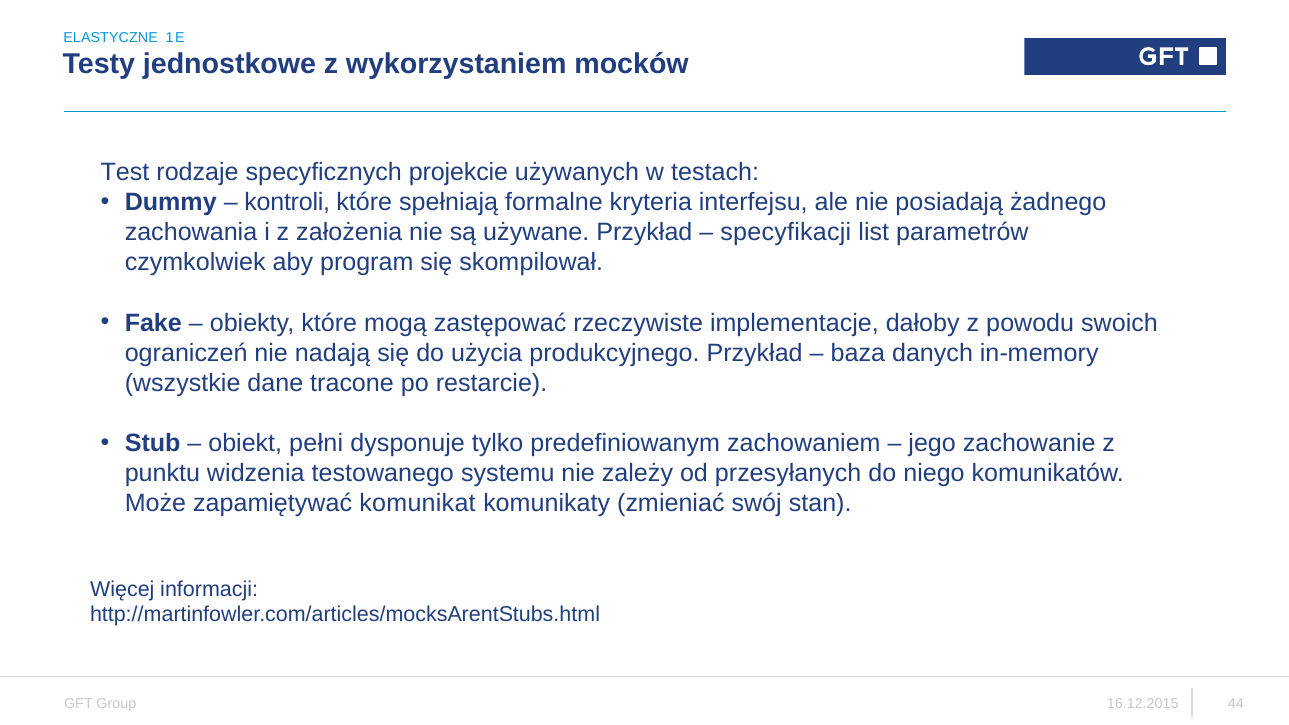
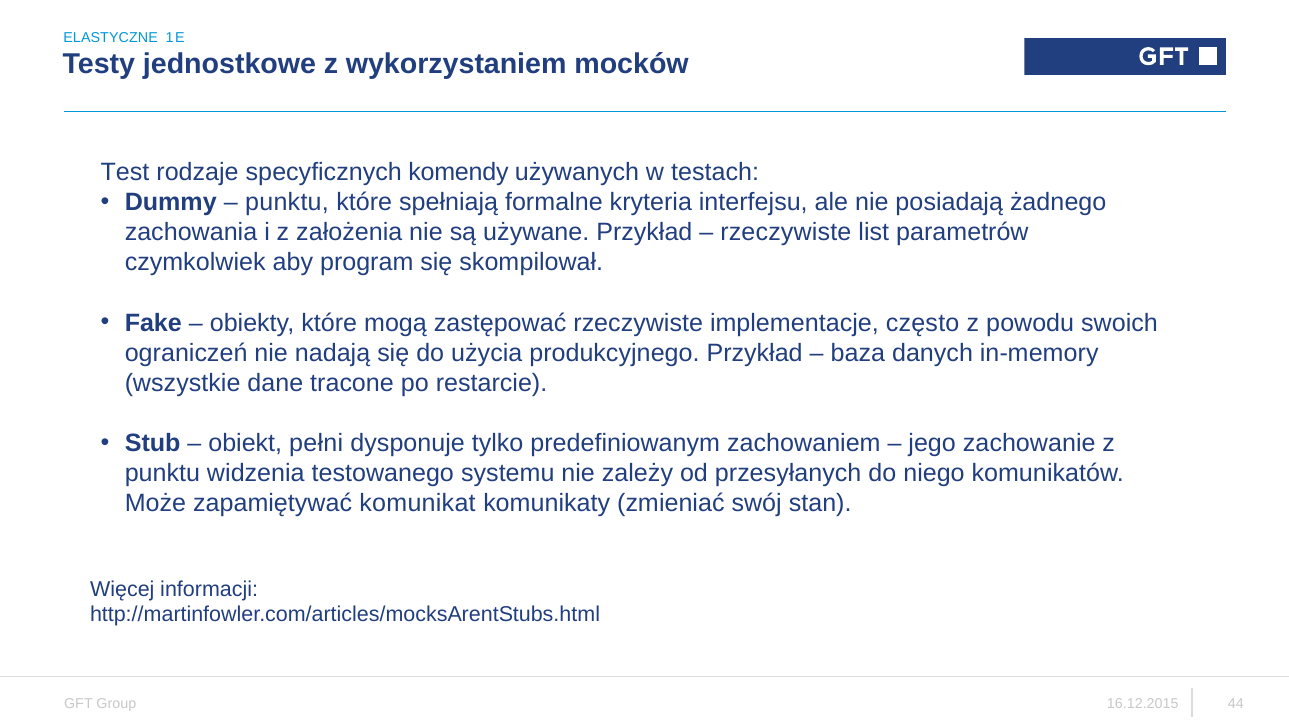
projekcie: projekcie -> komendy
kontroli at (287, 202): kontroli -> punktu
specyfikacji at (786, 233): specyfikacji -> rzeczywiste
dałoby: dałoby -> często
